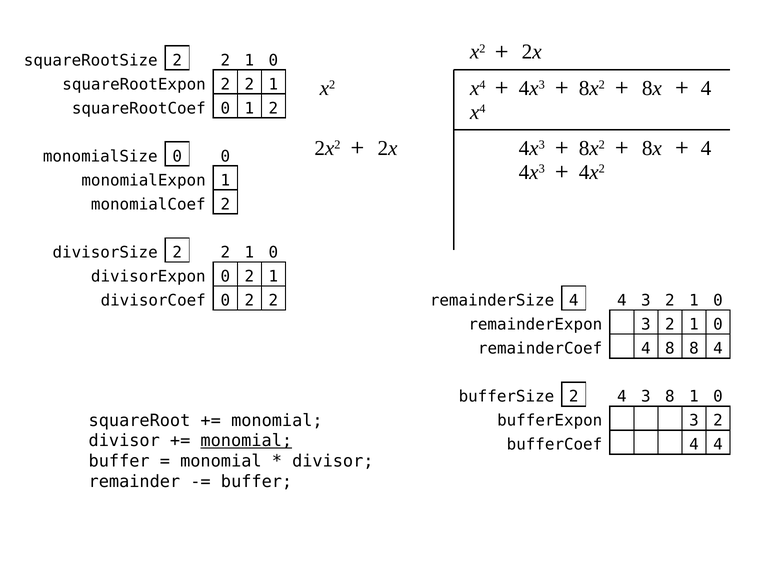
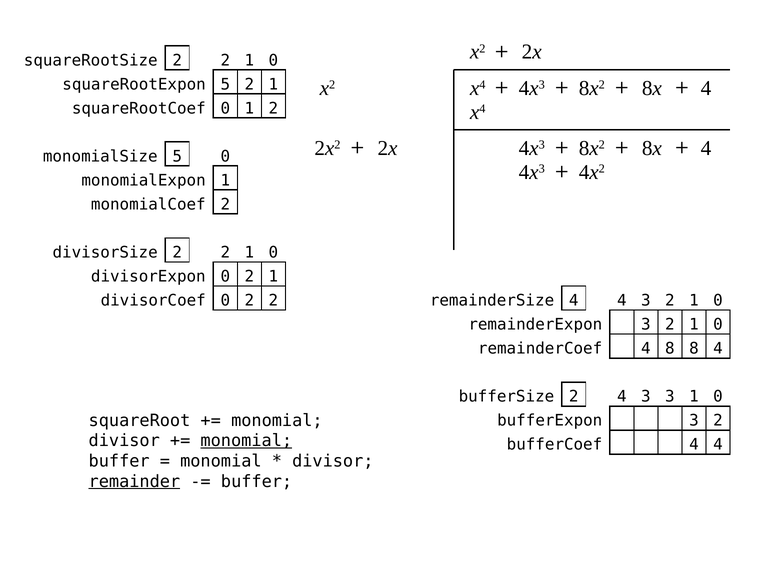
squareRootExpon 2: 2 -> 5
monomialSize 0: 0 -> 5
3 8: 8 -> 3
remainder underline: none -> present
